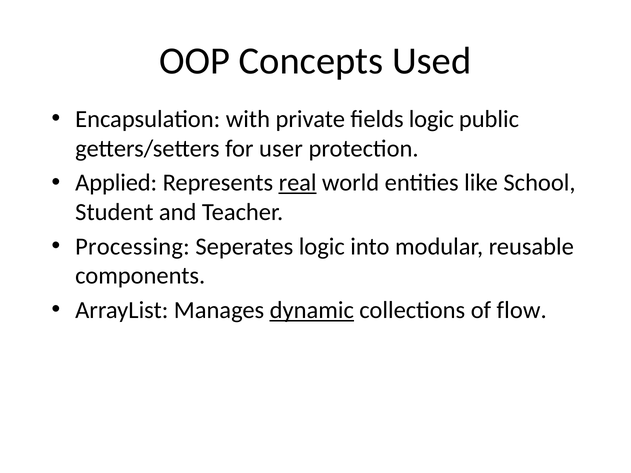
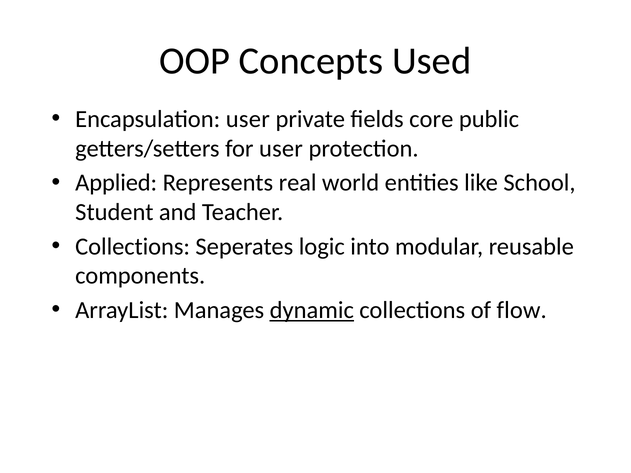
Encapsulation with: with -> user
fields logic: logic -> core
real underline: present -> none
Processing at (132, 247): Processing -> Collections
